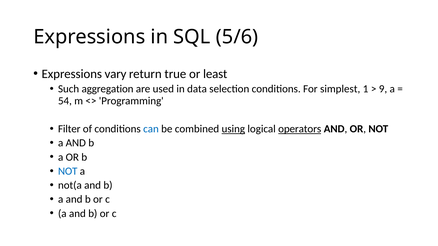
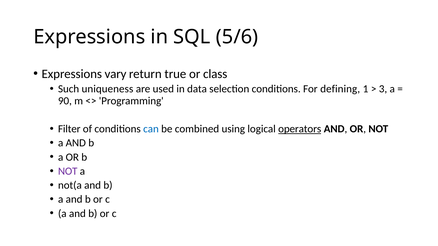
least: least -> class
aggregation: aggregation -> uniqueness
simplest: simplest -> defining
9: 9 -> 3
54: 54 -> 90
using underline: present -> none
NOT at (68, 171) colour: blue -> purple
